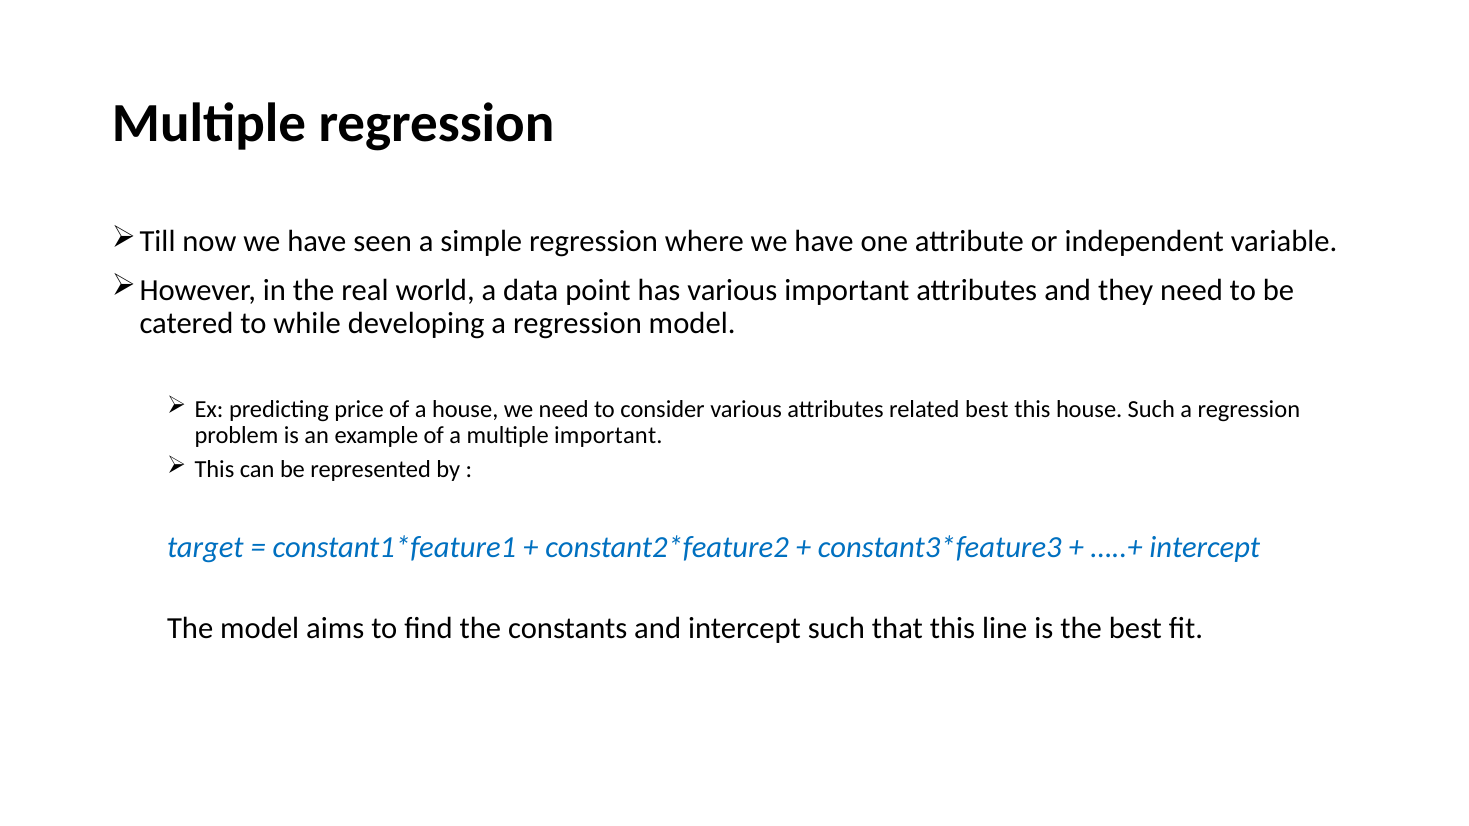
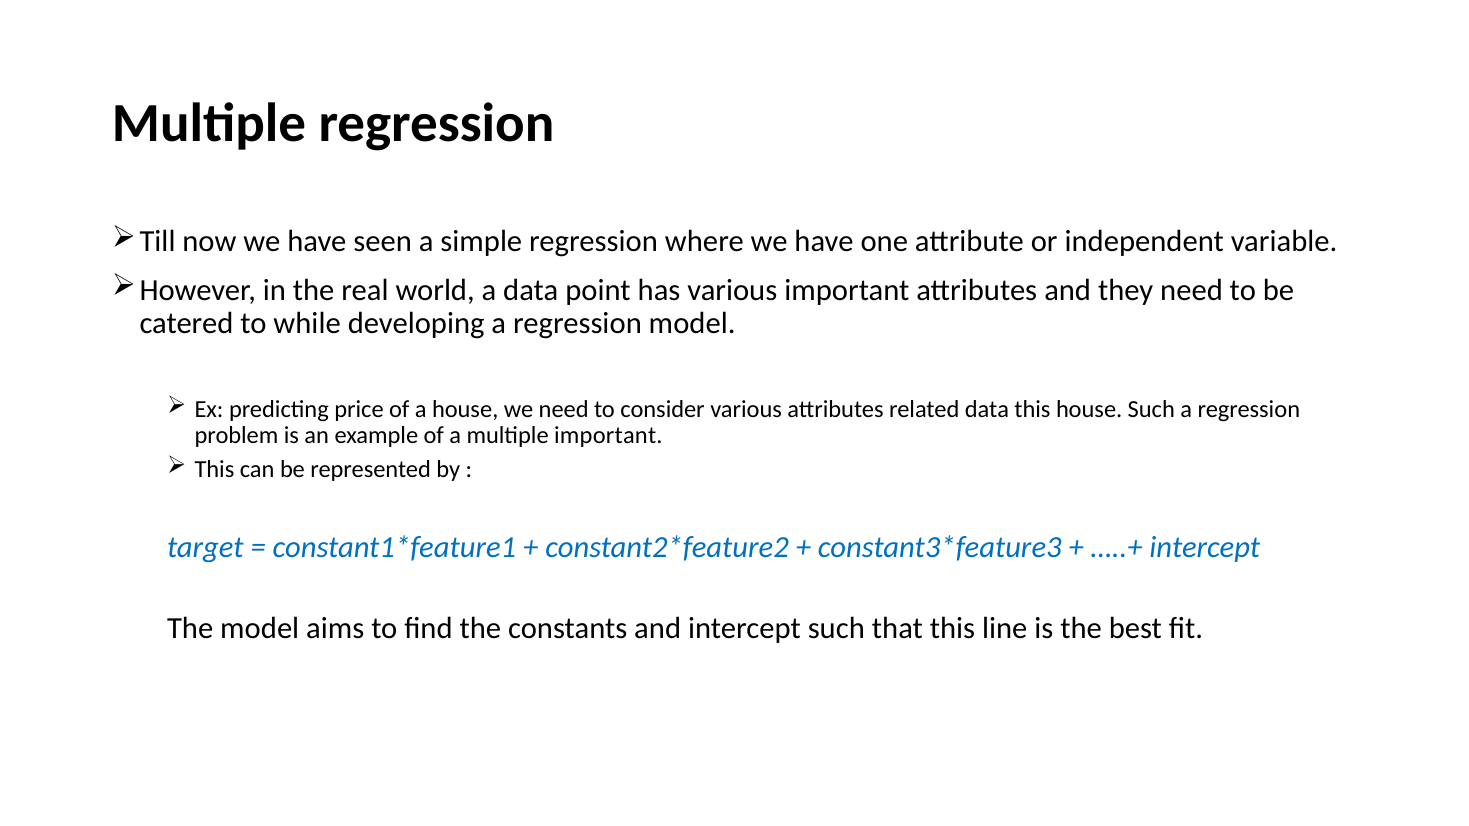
related best: best -> data
